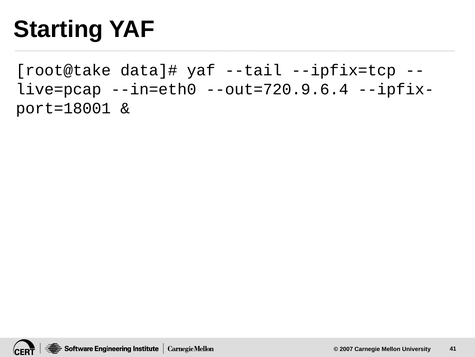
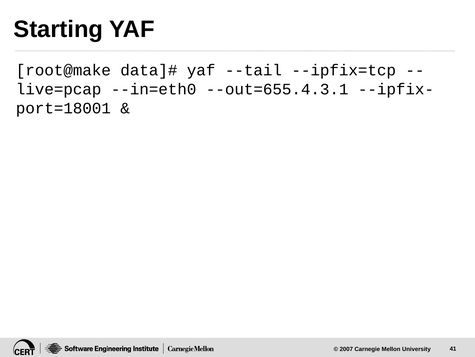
root@take: root@take -> root@make
--out=720.9.6.4: --out=720.9.6.4 -> --out=655.4.3.1
